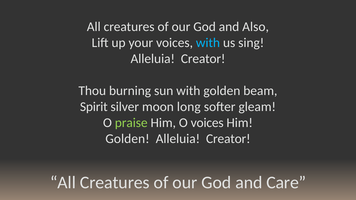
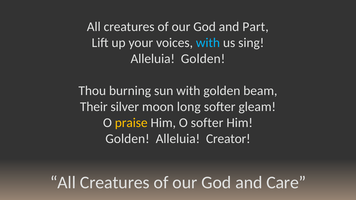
Also: Also -> Part
Creator at (203, 59): Creator -> Golden
Spirit: Spirit -> Their
praise colour: light green -> yellow
O voices: voices -> softer
